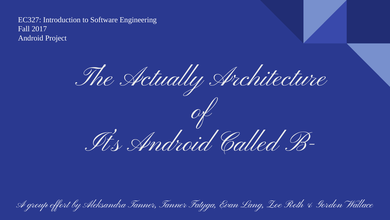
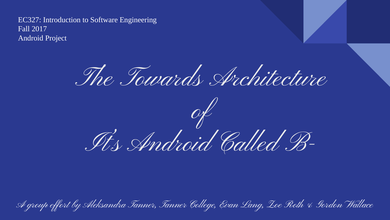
Actually: Actually -> Towards
Fatyga: Fatyga -> College
